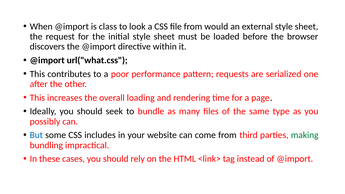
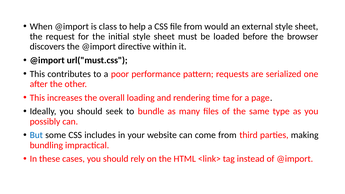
look: look -> help
url("what.css: url("what.css -> url("must.css
making colour: green -> black
